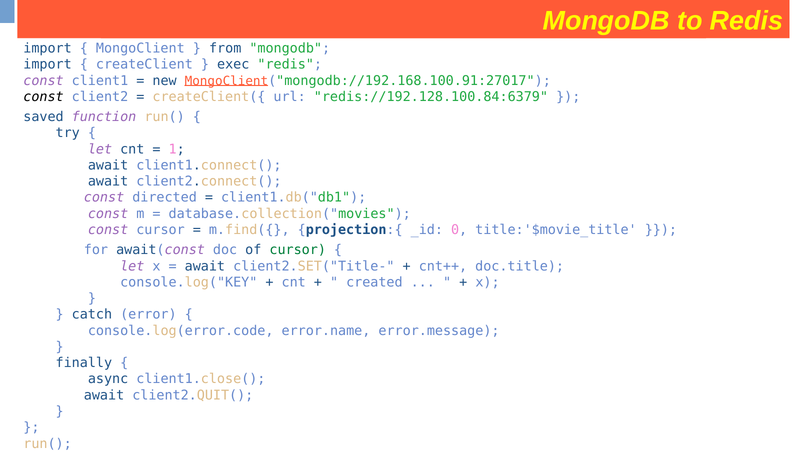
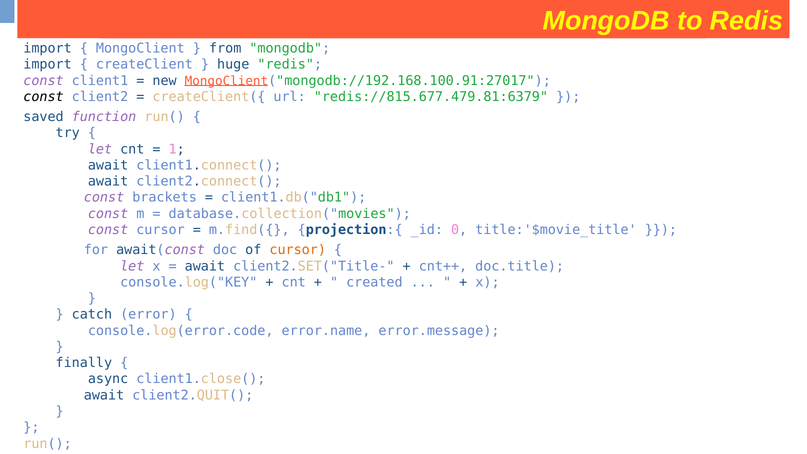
exec: exec -> huge
redis://192.128.100.84:6379: redis://192.128.100.84:6379 -> redis://815.677.479.81:6379
directed: directed -> brackets
cursor at (298, 250) colour: green -> orange
